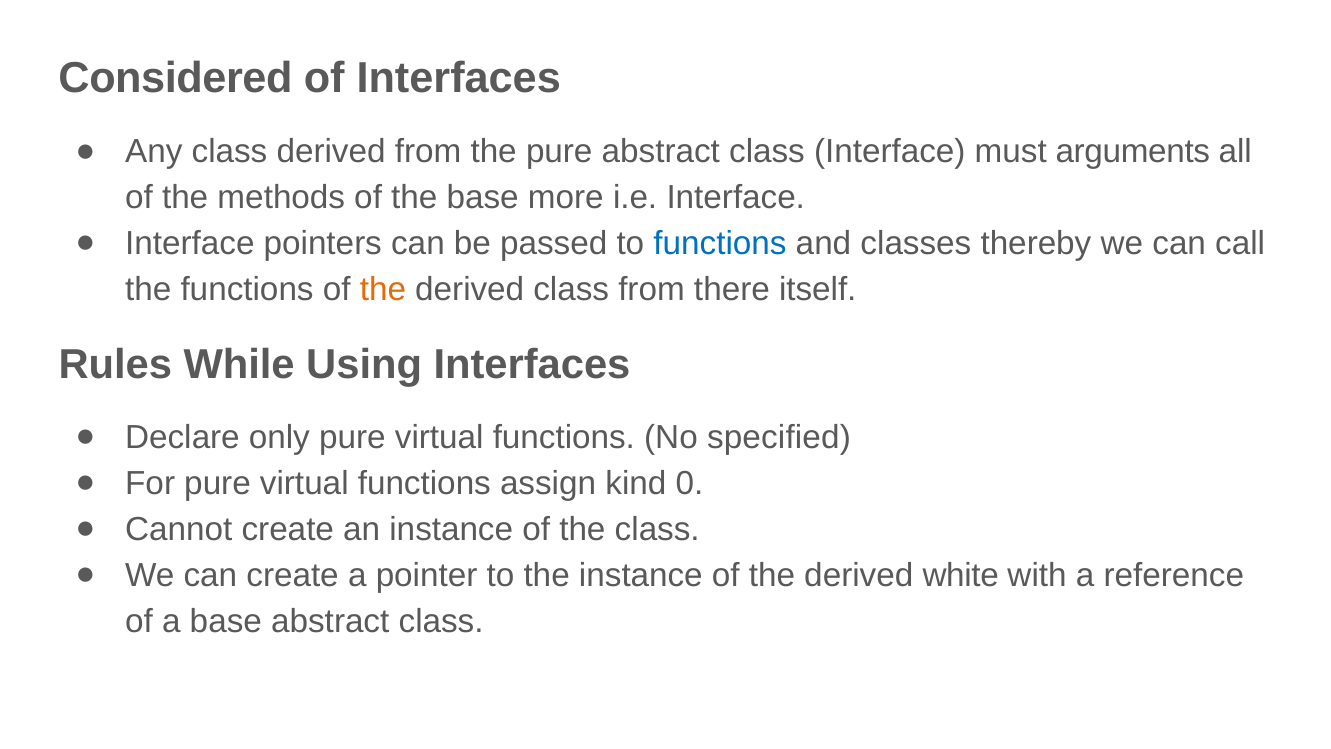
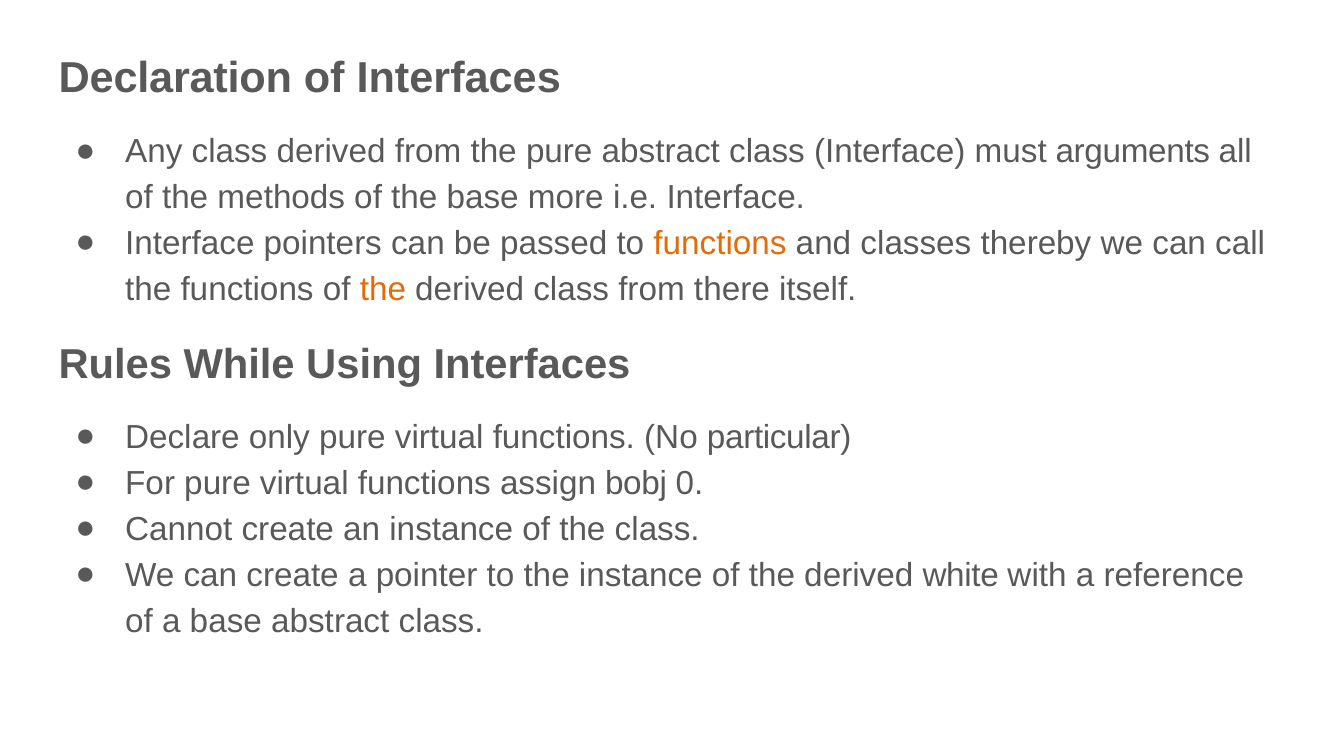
Considered: Considered -> Declaration
functions at (720, 244) colour: blue -> orange
specified: specified -> particular
kind: kind -> bobj
